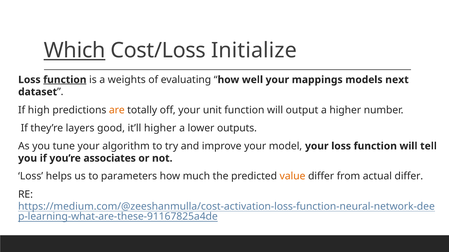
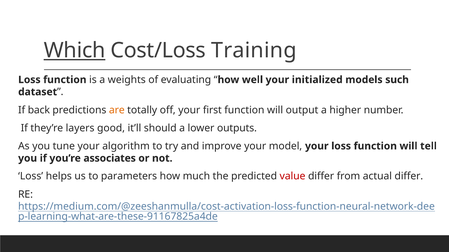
Initialize: Initialize -> Training
function at (65, 80) underline: present -> none
mappings: mappings -> initialized
next: next -> such
high: high -> back
unit: unit -> first
it’ll higher: higher -> should
value colour: orange -> red
